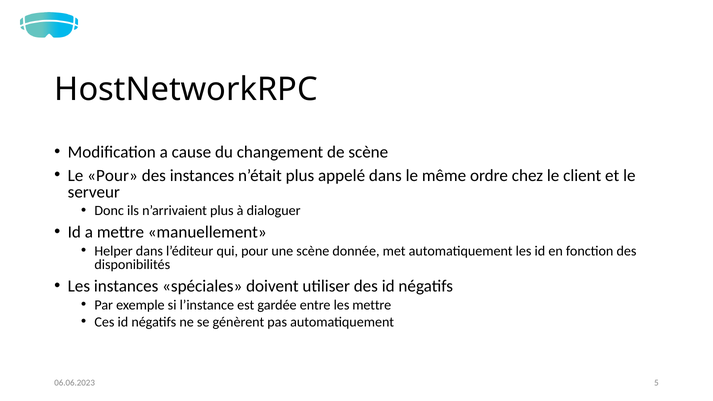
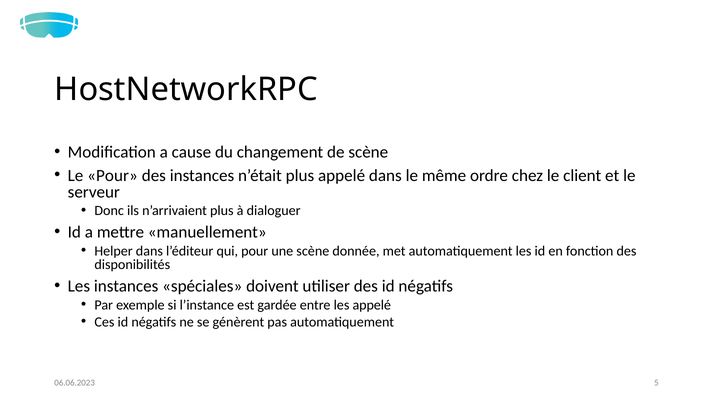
les mettre: mettre -> appelé
